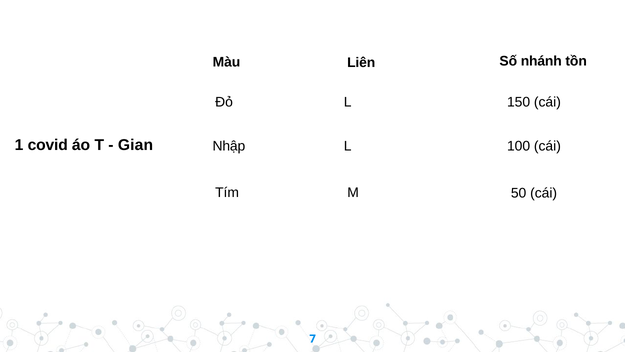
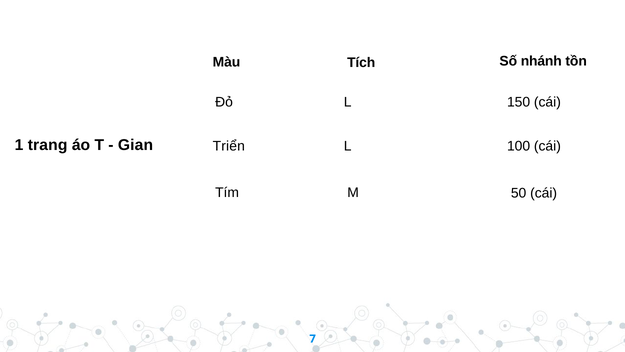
Liên: Liên -> Tích
covid: covid -> trang
Nhập: Nhập -> Triển
